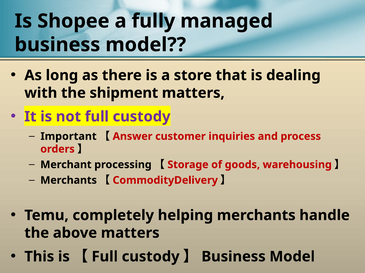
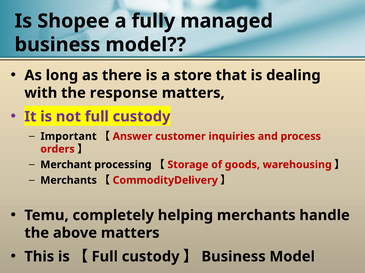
shipment: shipment -> response
